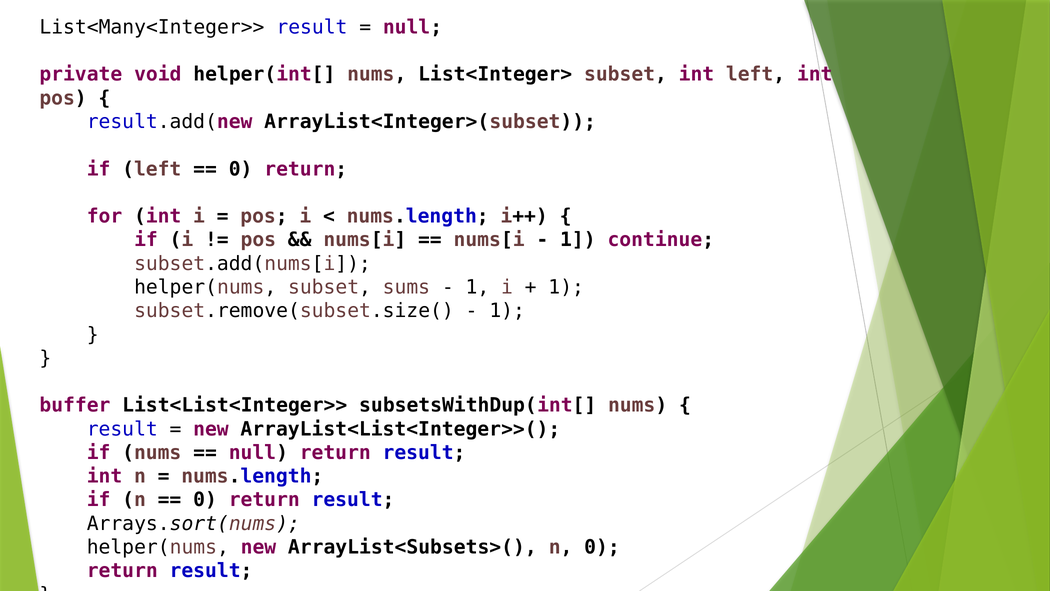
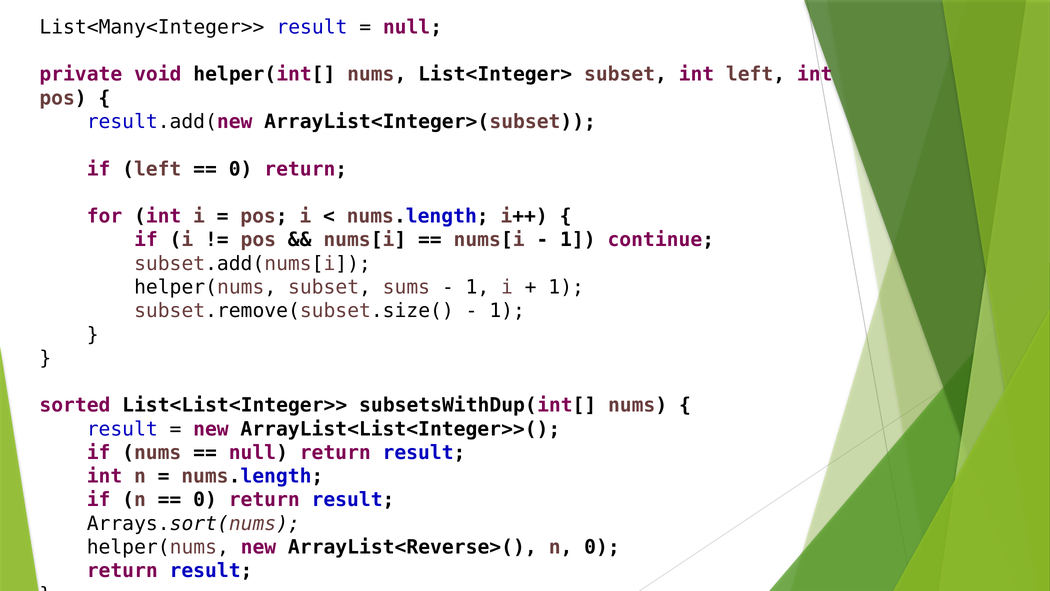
buffer: buffer -> sorted
ArrayList<Subsets>(: ArrayList<Subsets>( -> ArrayList<Reverse>(
